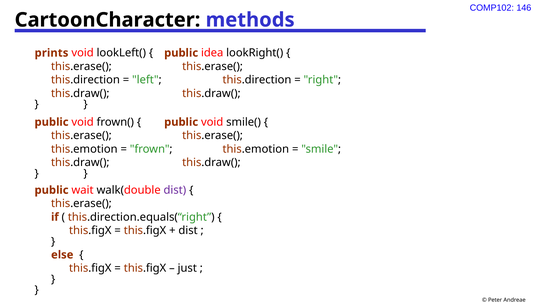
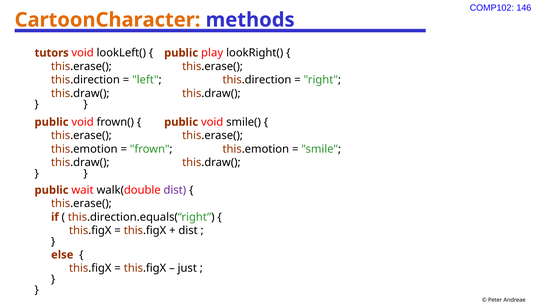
CartoonCharacter colour: black -> orange
prints: prints -> tutors
idea: idea -> play
